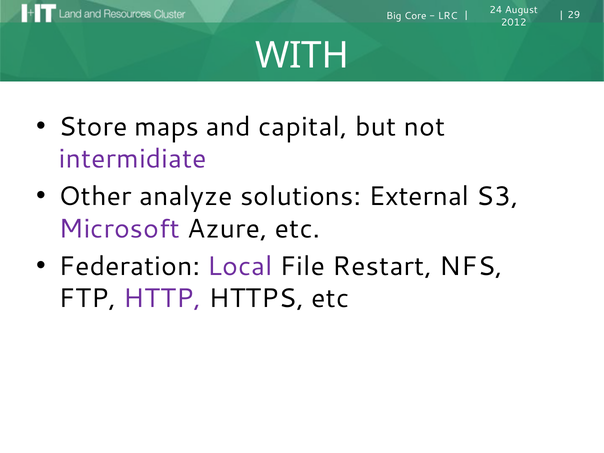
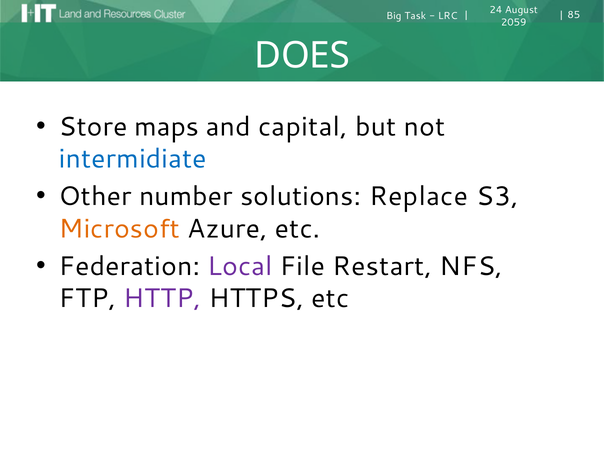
29: 29 -> 85
Core: Core -> Task
2012: 2012 -> 2059
WITH: WITH -> DOES
intermidiate colour: purple -> blue
analyze: analyze -> number
External: External -> Replace
Microsoft colour: purple -> orange
